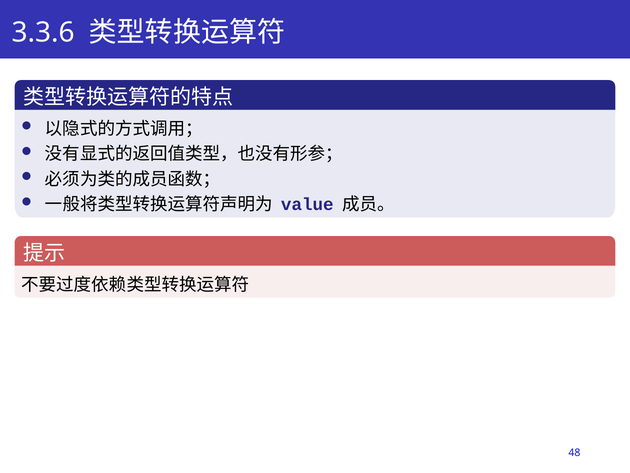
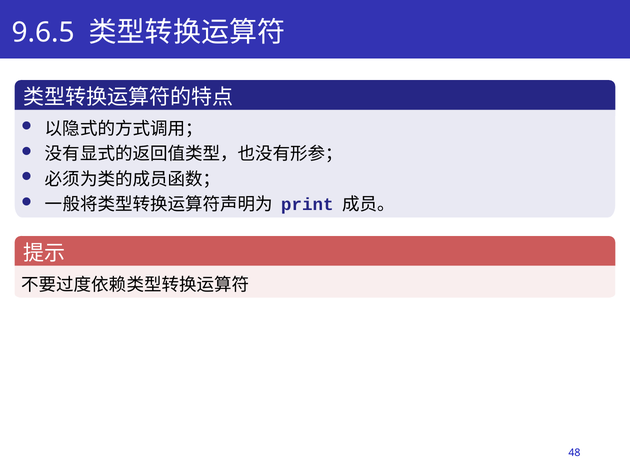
3.3.6: 3.3.6 -> 9.6.5
value: value -> print
